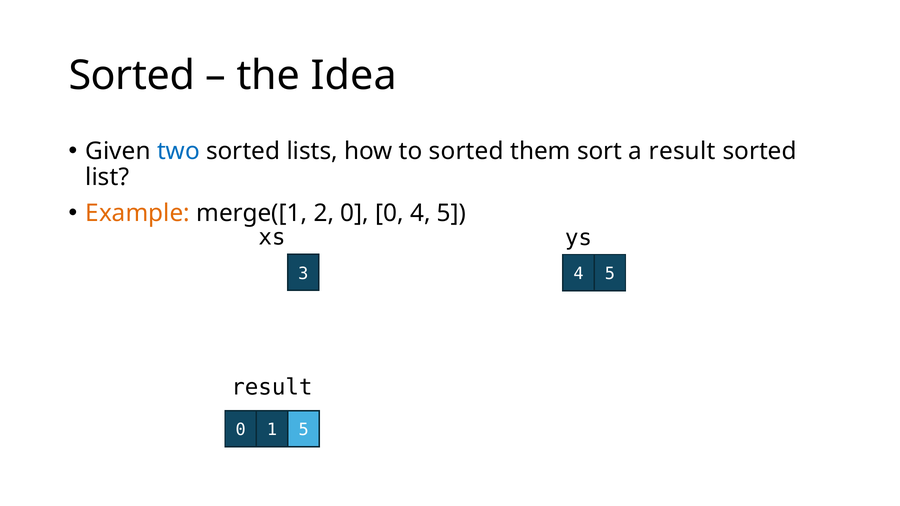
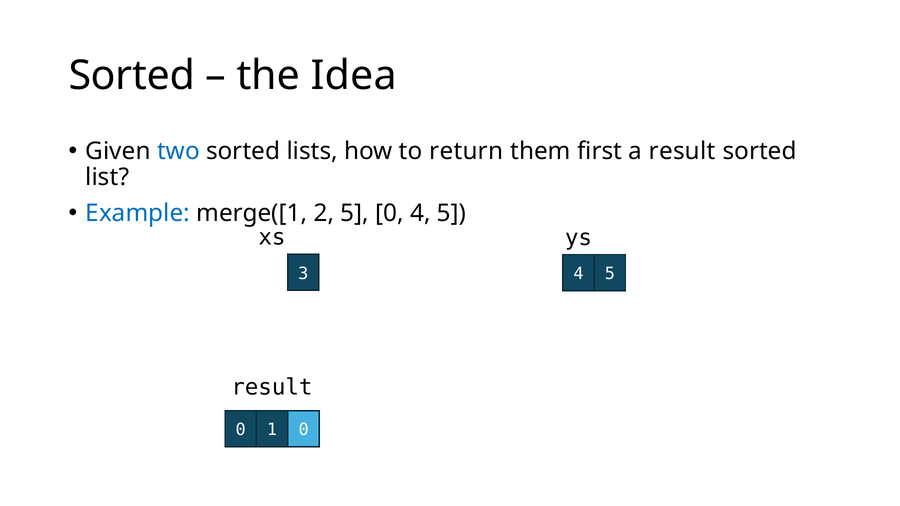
to sorted: sorted -> return
sort: sort -> first
Example colour: orange -> blue
2 0: 0 -> 5
1 5: 5 -> 0
